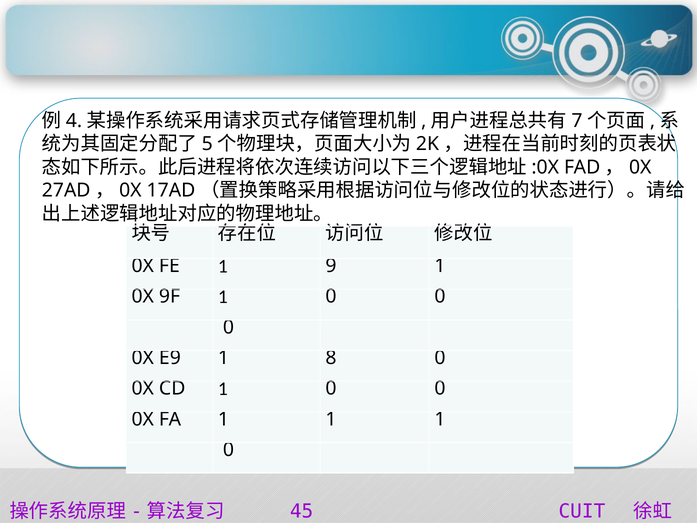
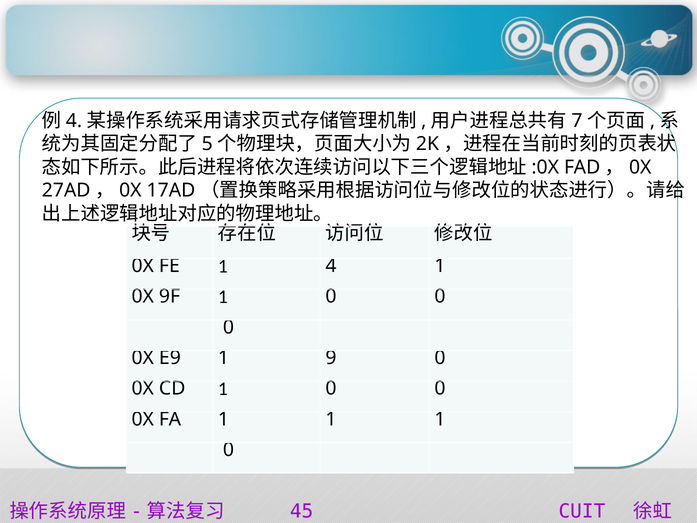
1 9: 9 -> 4
8: 8 -> 9
